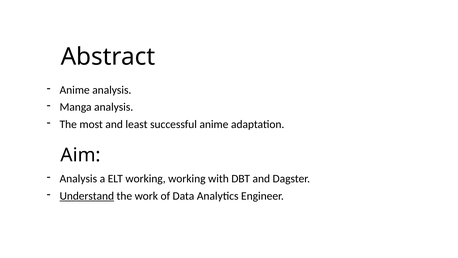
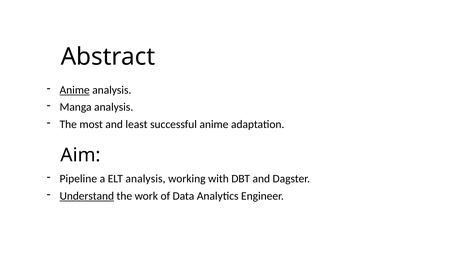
Anime at (75, 90) underline: none -> present
Analysis at (78, 179): Analysis -> Pipeline
ELT working: working -> analysis
